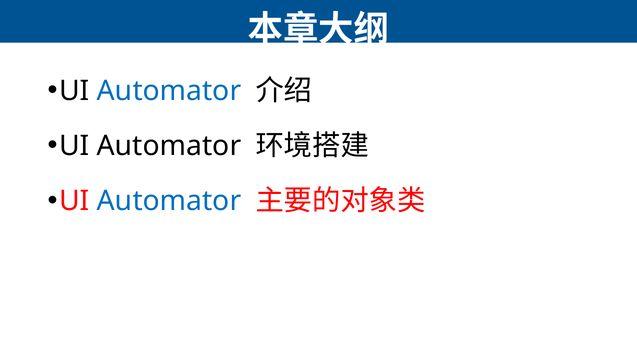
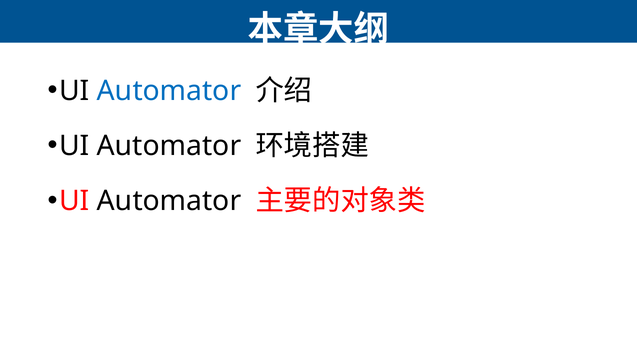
Automator at (169, 201) colour: blue -> black
